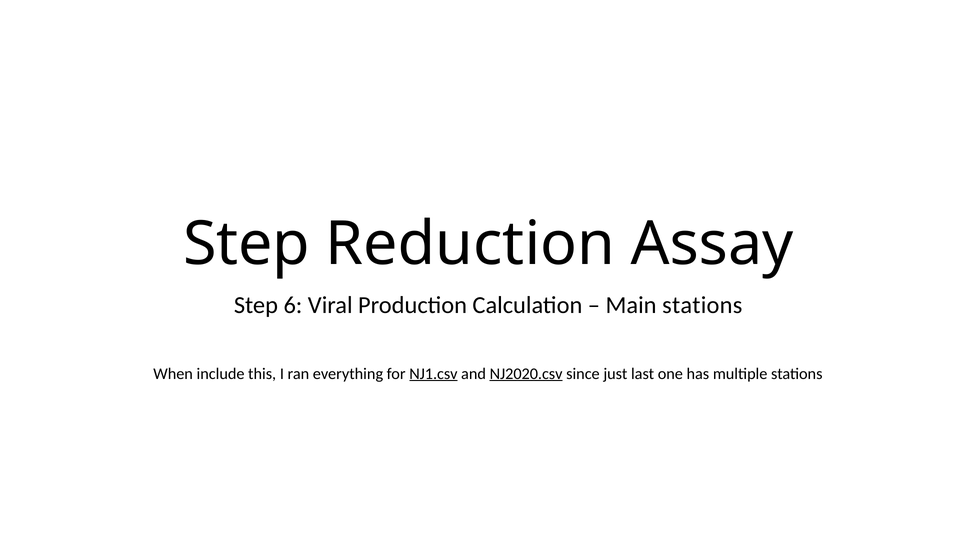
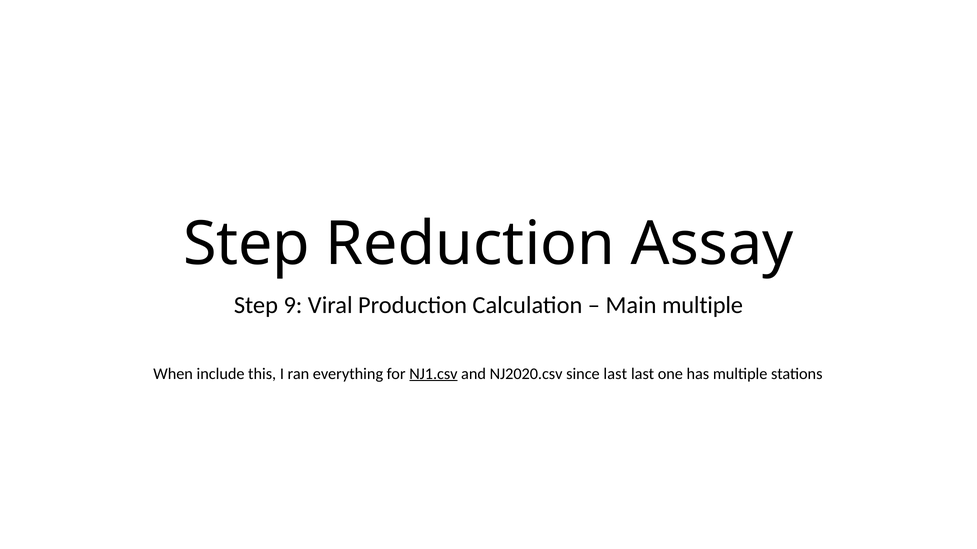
6: 6 -> 9
Main stations: stations -> multiple
NJ2020.csv underline: present -> none
since just: just -> last
